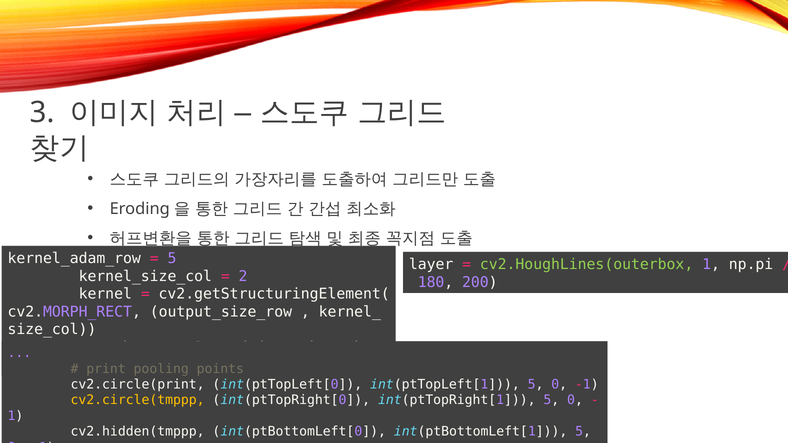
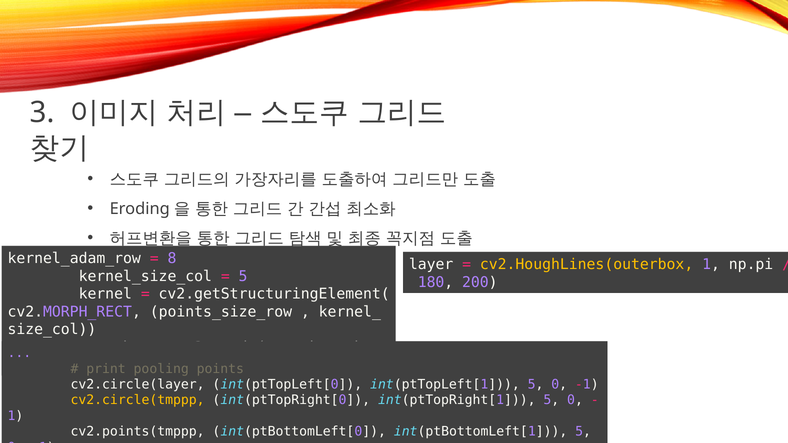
5 at (172, 259): 5 -> 8
cv2.HoughLines(outerbox colour: light green -> yellow
2 at (243, 276): 2 -> 5
output_size_row: output_size_row -> points_size_row
cv2.circle(print: cv2.circle(print -> cv2.circle(layer
cv2.hidden(tmppp: cv2.hidden(tmppp -> cv2.points(tmppp
